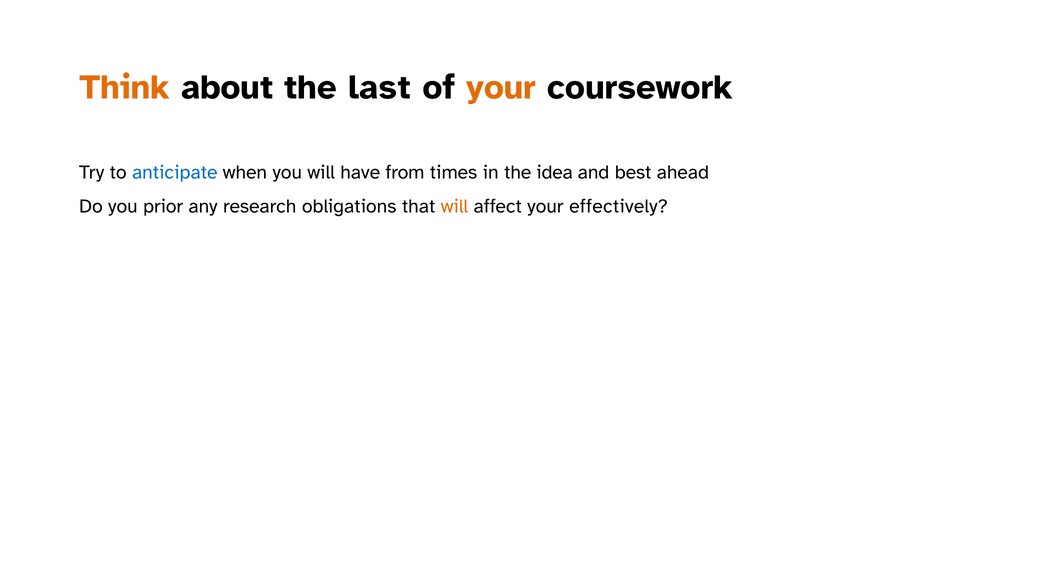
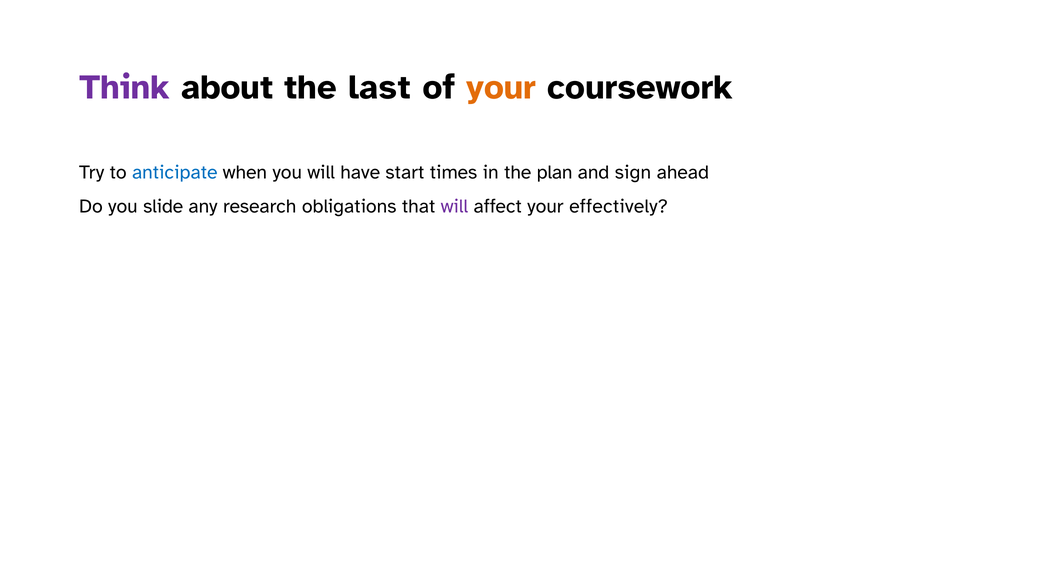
Think colour: orange -> purple
from: from -> start
idea: idea -> plan
best: best -> sign
prior: prior -> slide
will at (454, 206) colour: orange -> purple
